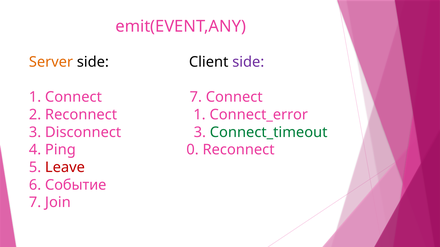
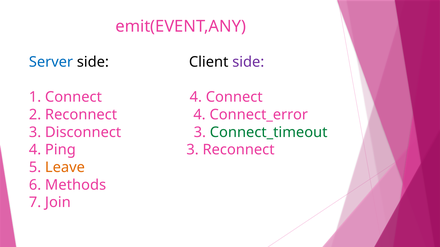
Server colour: orange -> blue
Connect 7: 7 -> 4
Reconnect 1: 1 -> 4
Ping 0: 0 -> 3
Leave colour: red -> orange
Событие: Событие -> Methods
